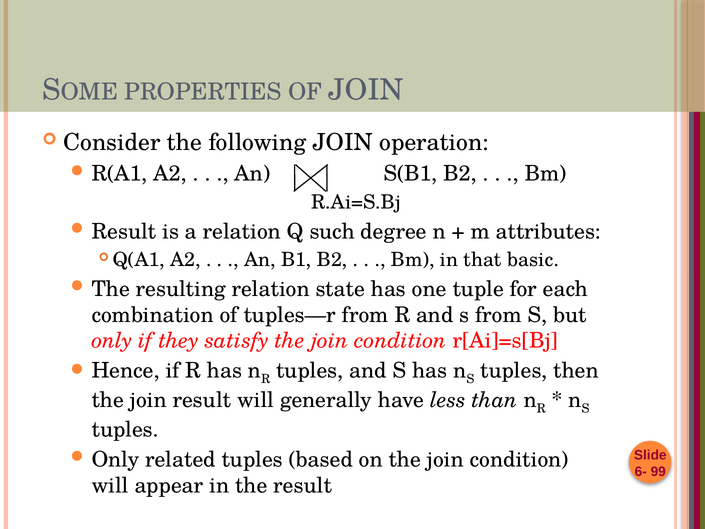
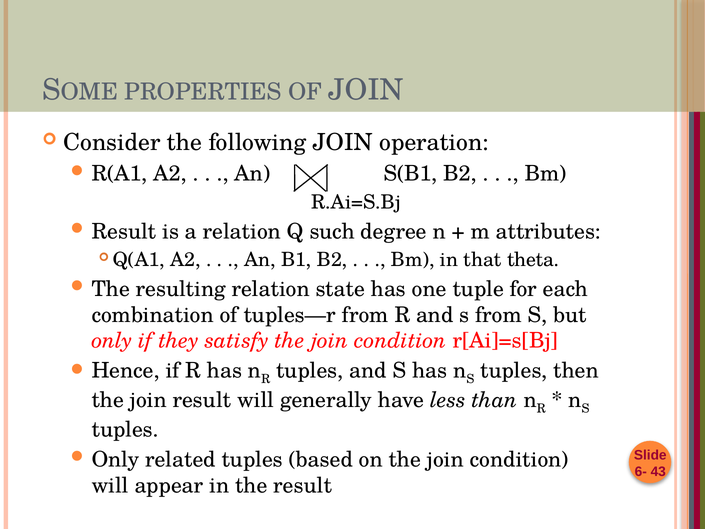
basic: basic -> theta
99: 99 -> 43
